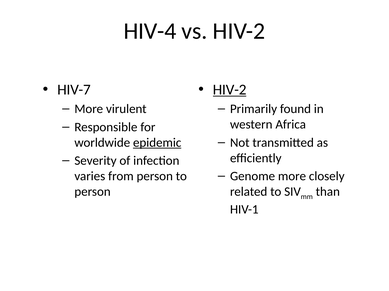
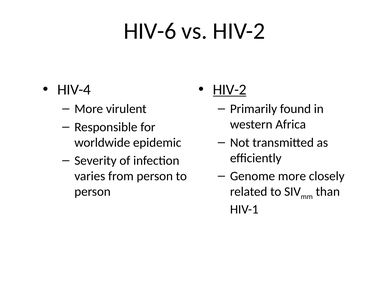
HIV-4: HIV-4 -> HIV-6
HIV-7: HIV-7 -> HIV-4
epidemic underline: present -> none
